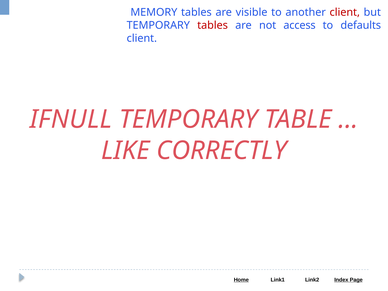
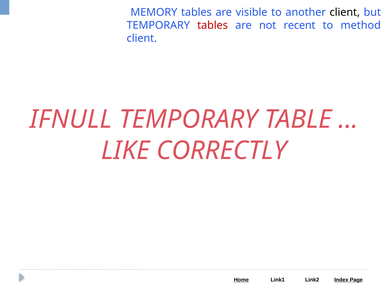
client at (345, 12) colour: red -> black
access: access -> recent
defaults: defaults -> method
